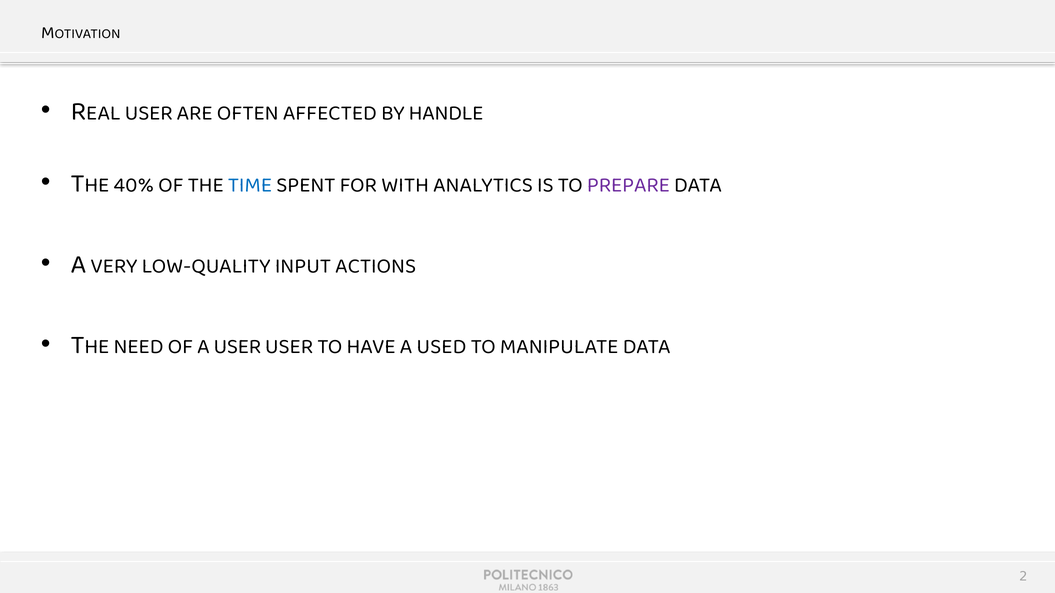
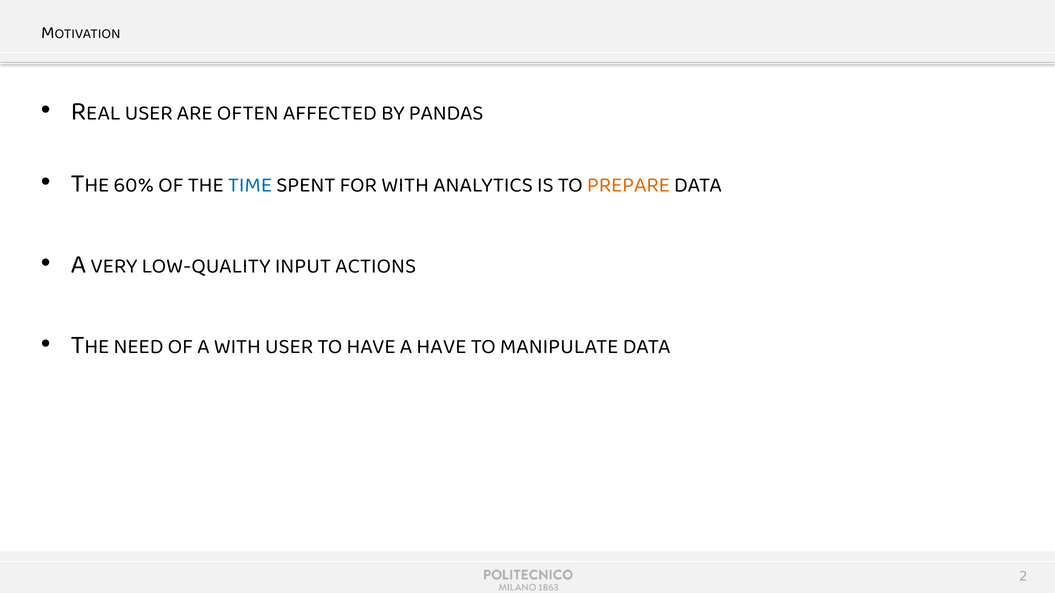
HANDLE: HANDLE -> PANDAS
40%: 40% -> 60%
PREPARE colour: purple -> orange
A USER: USER -> WITH
A USED: USED -> HAVE
